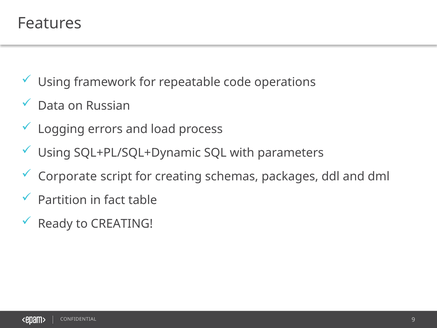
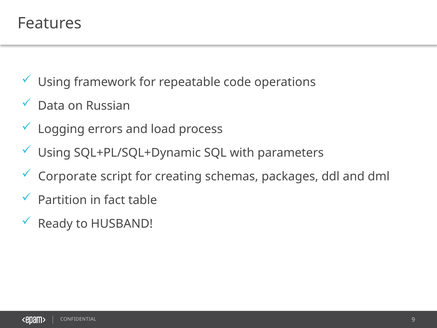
to CREATING: CREATING -> HUSBAND
